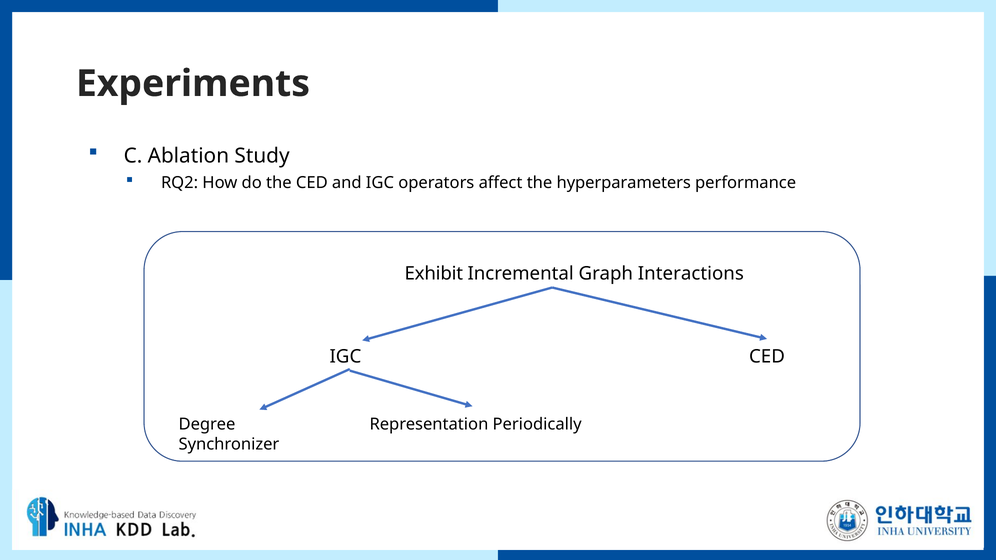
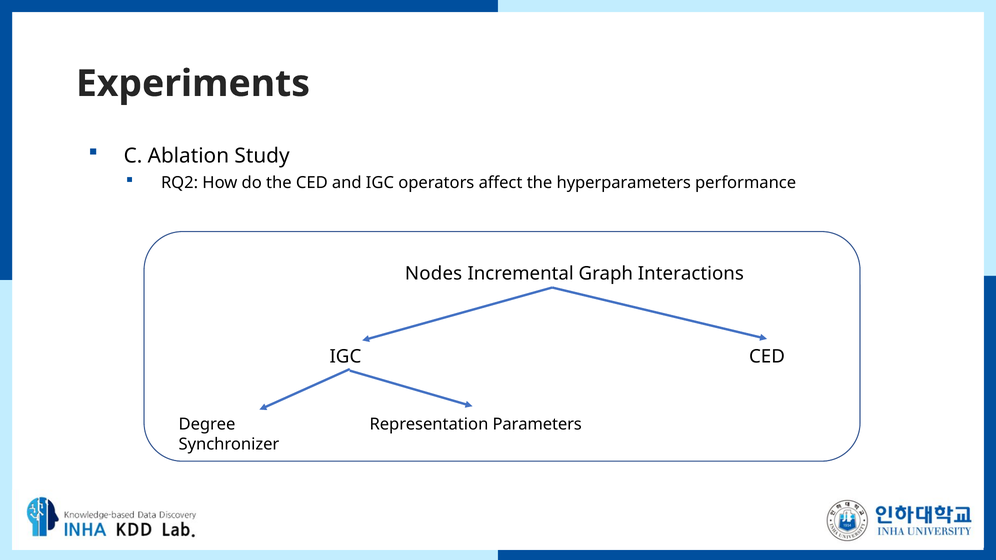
Exhibit: Exhibit -> Nodes
Periodically: Periodically -> Parameters
